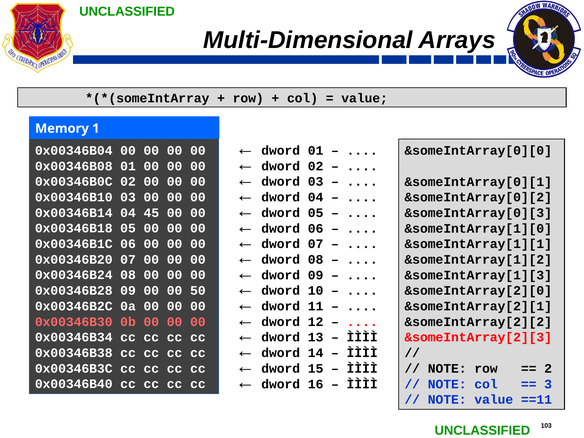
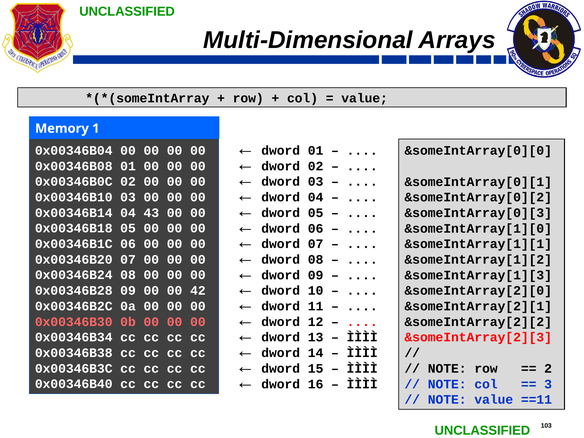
45: 45 -> 43
50: 50 -> 42
